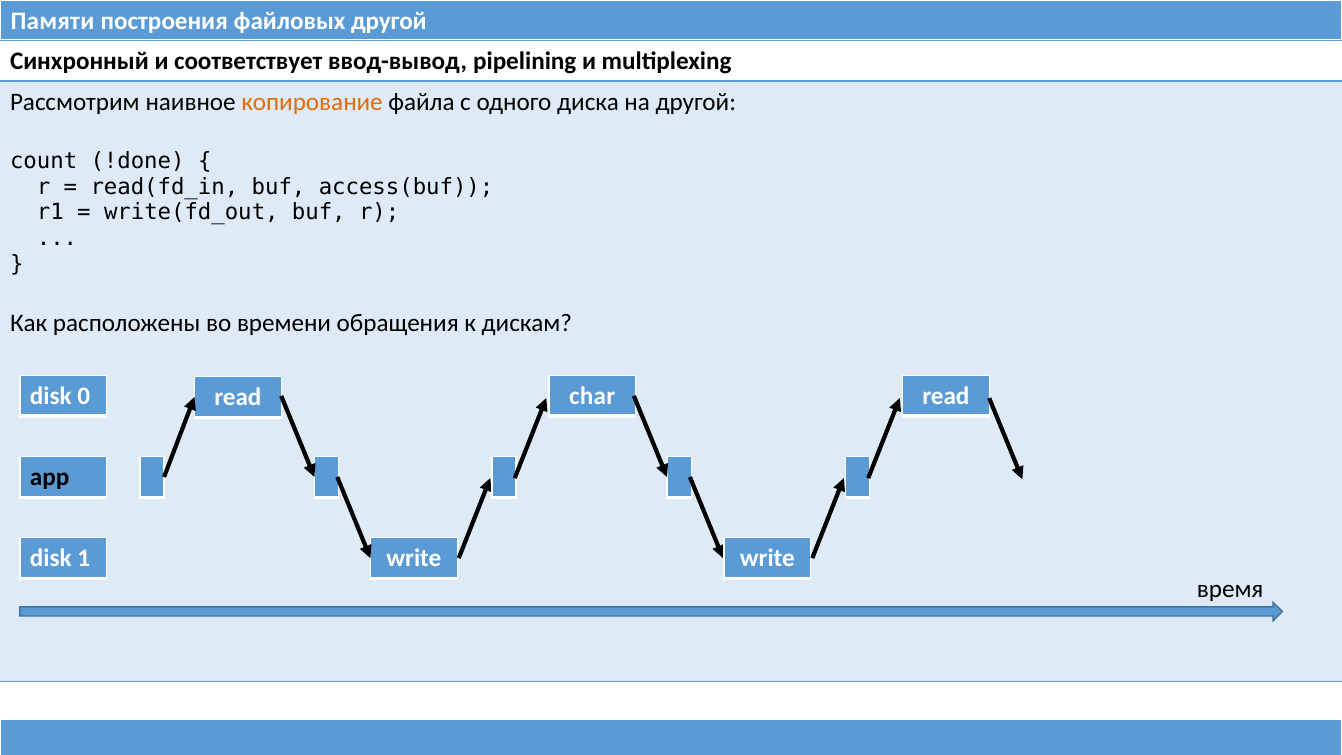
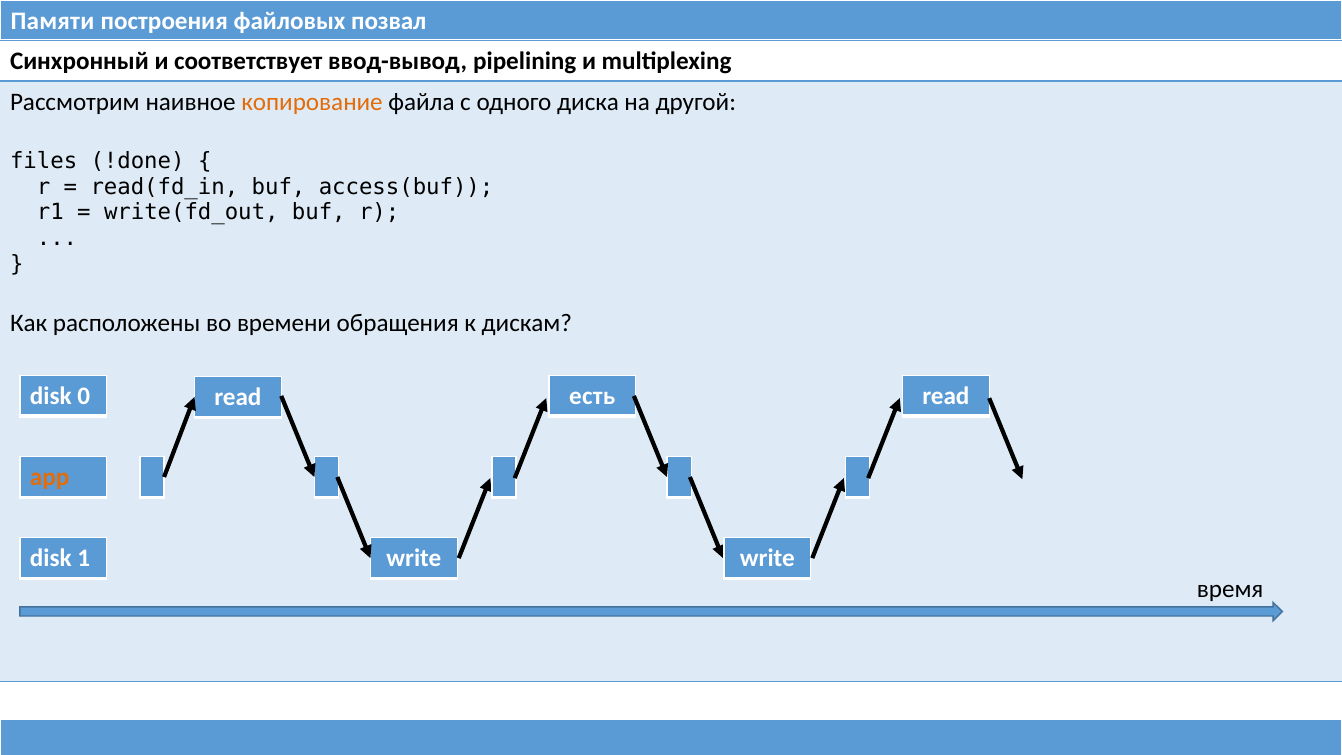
файловых другой: другой -> позвал
count: count -> files
char: char -> есть
app colour: black -> orange
